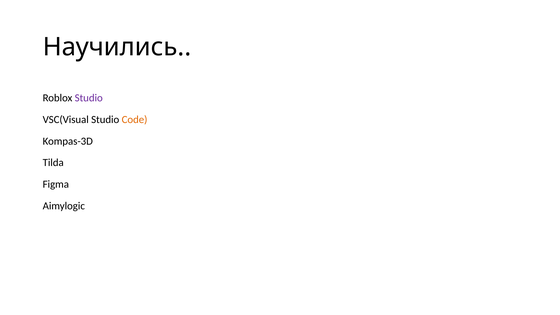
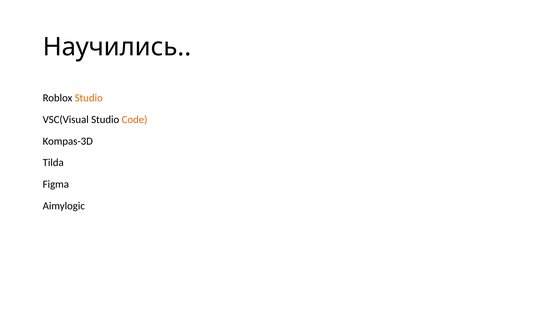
Studio at (89, 98) colour: purple -> orange
